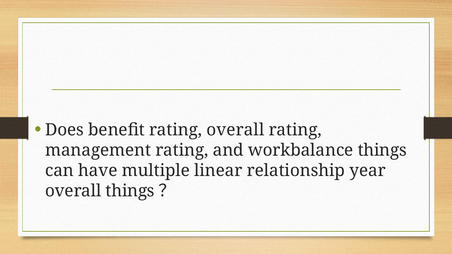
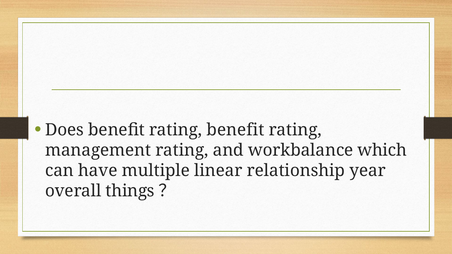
rating overall: overall -> benefit
workbalance things: things -> which
